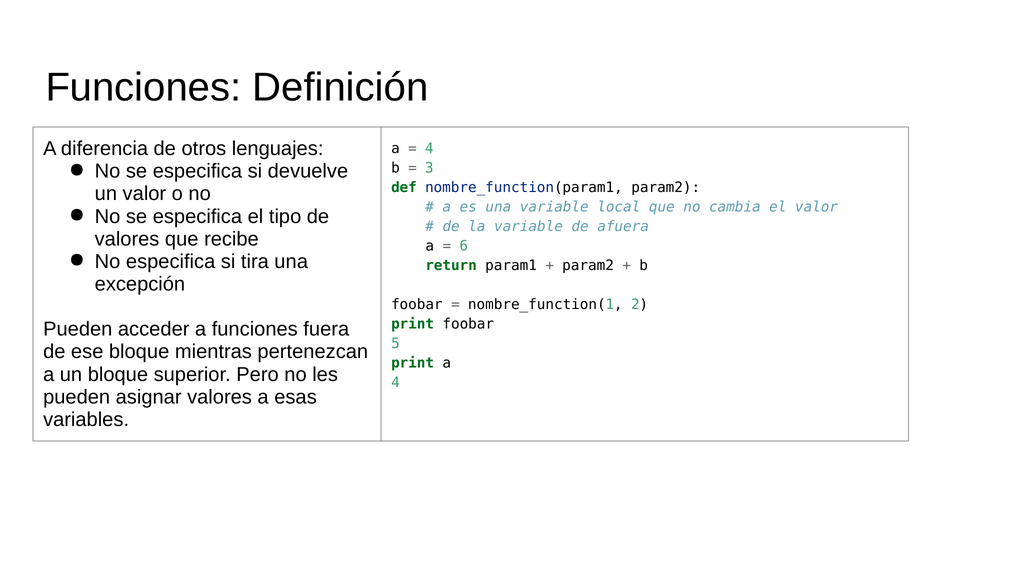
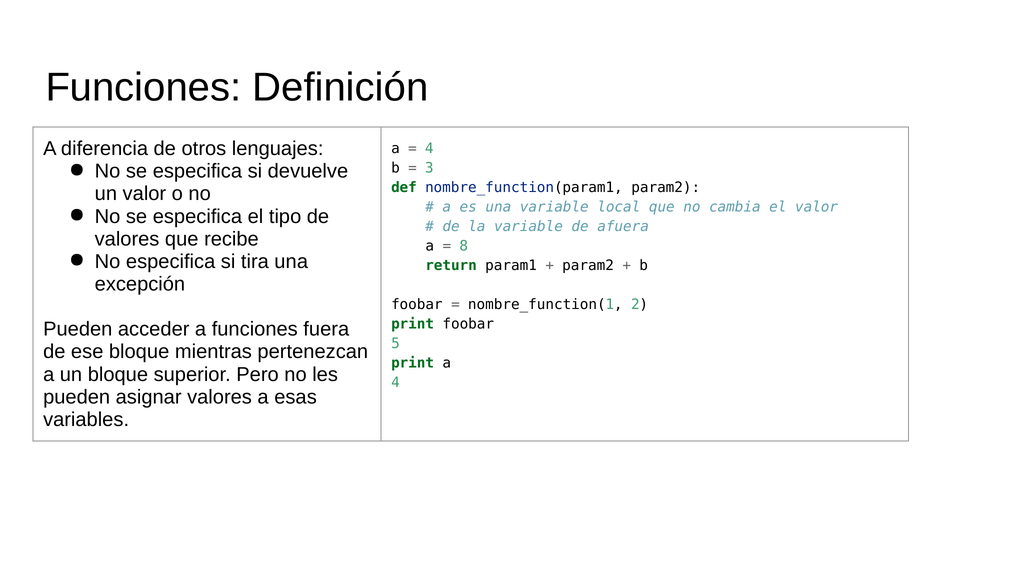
6: 6 -> 8
